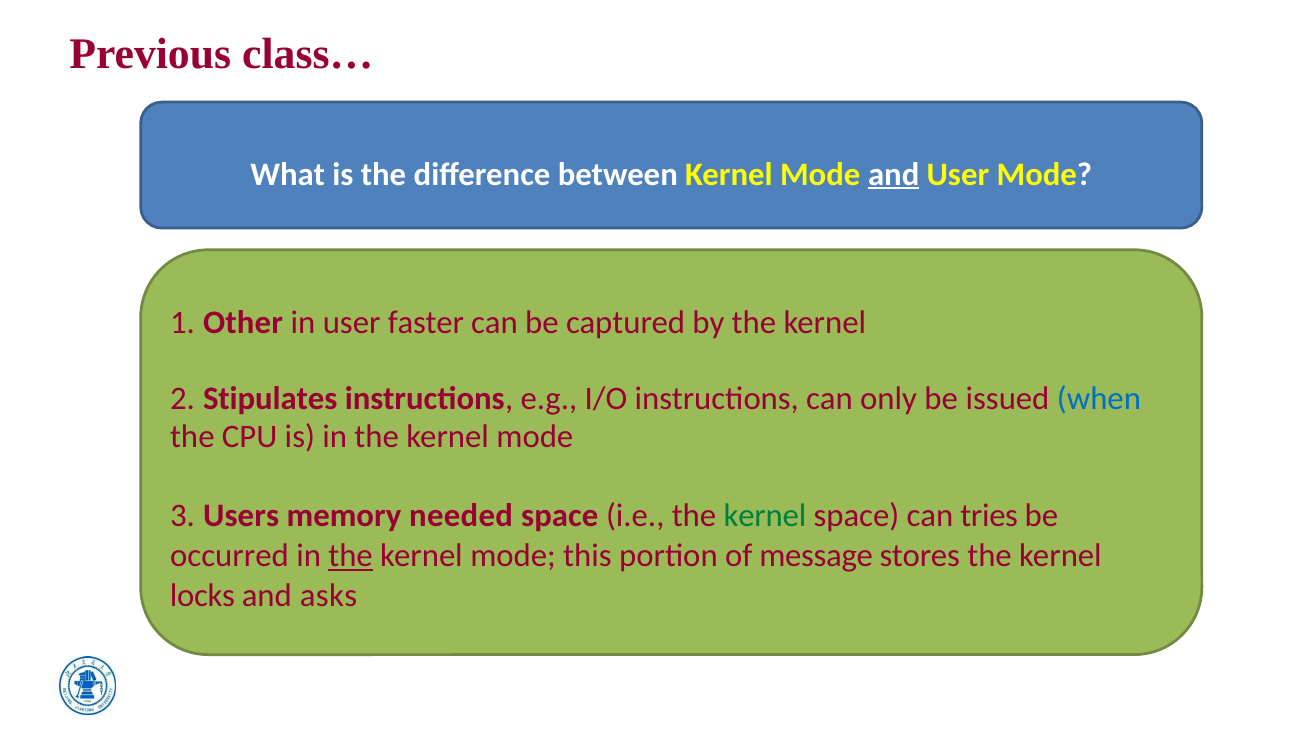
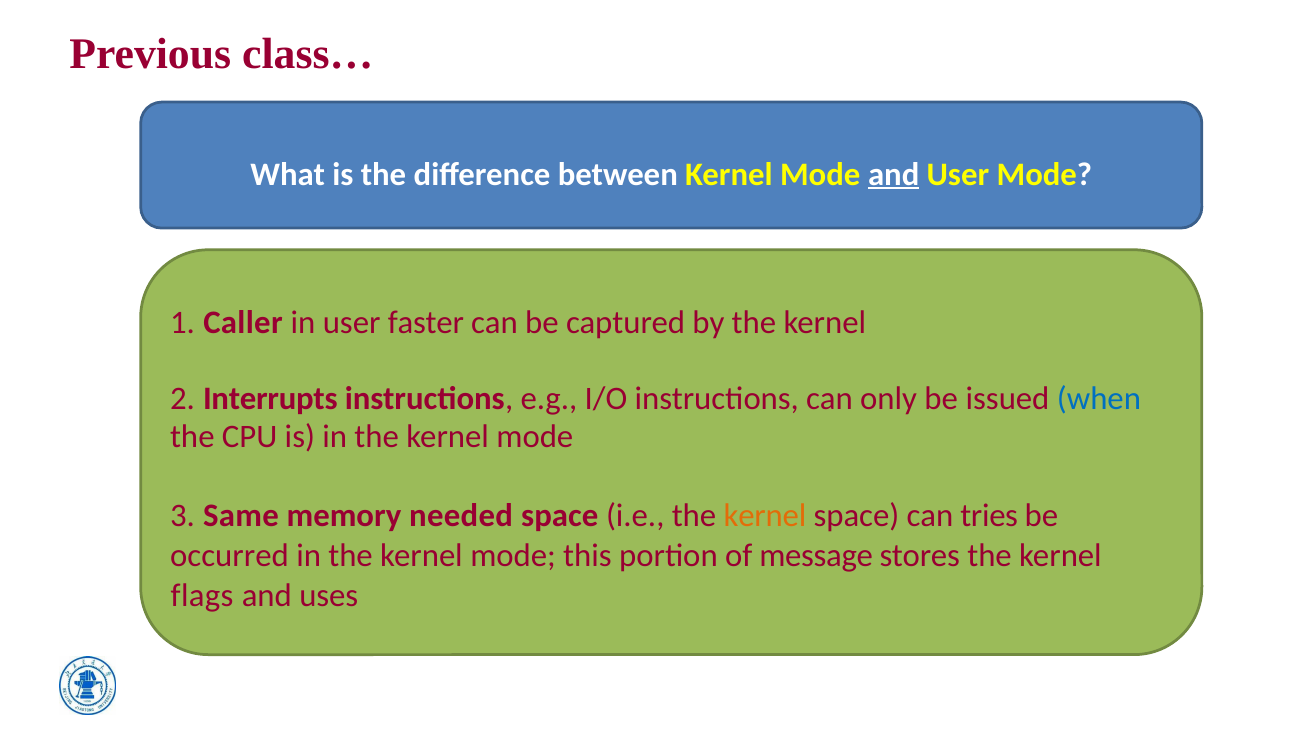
Other: Other -> Caller
Stipulates: Stipulates -> Interrupts
Users: Users -> Same
kernel at (765, 516) colour: green -> orange
the at (351, 556) underline: present -> none
locks: locks -> flags
asks: asks -> uses
